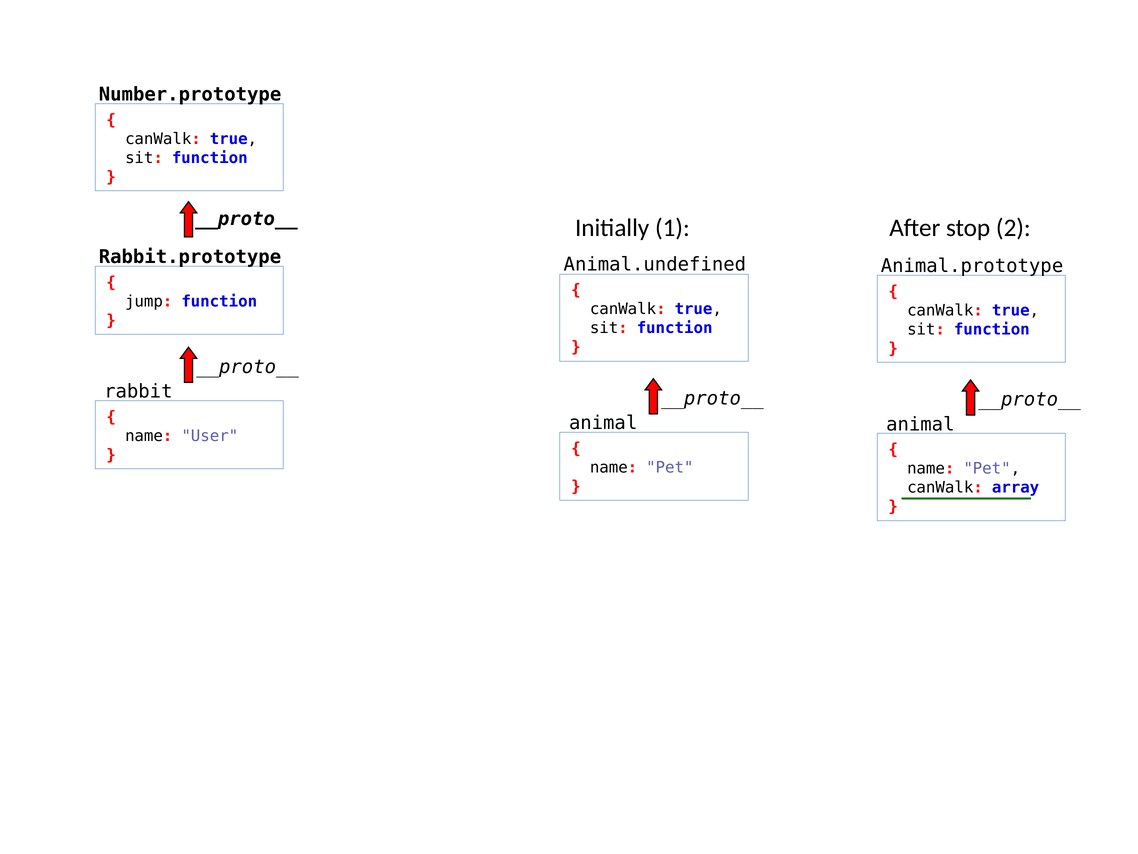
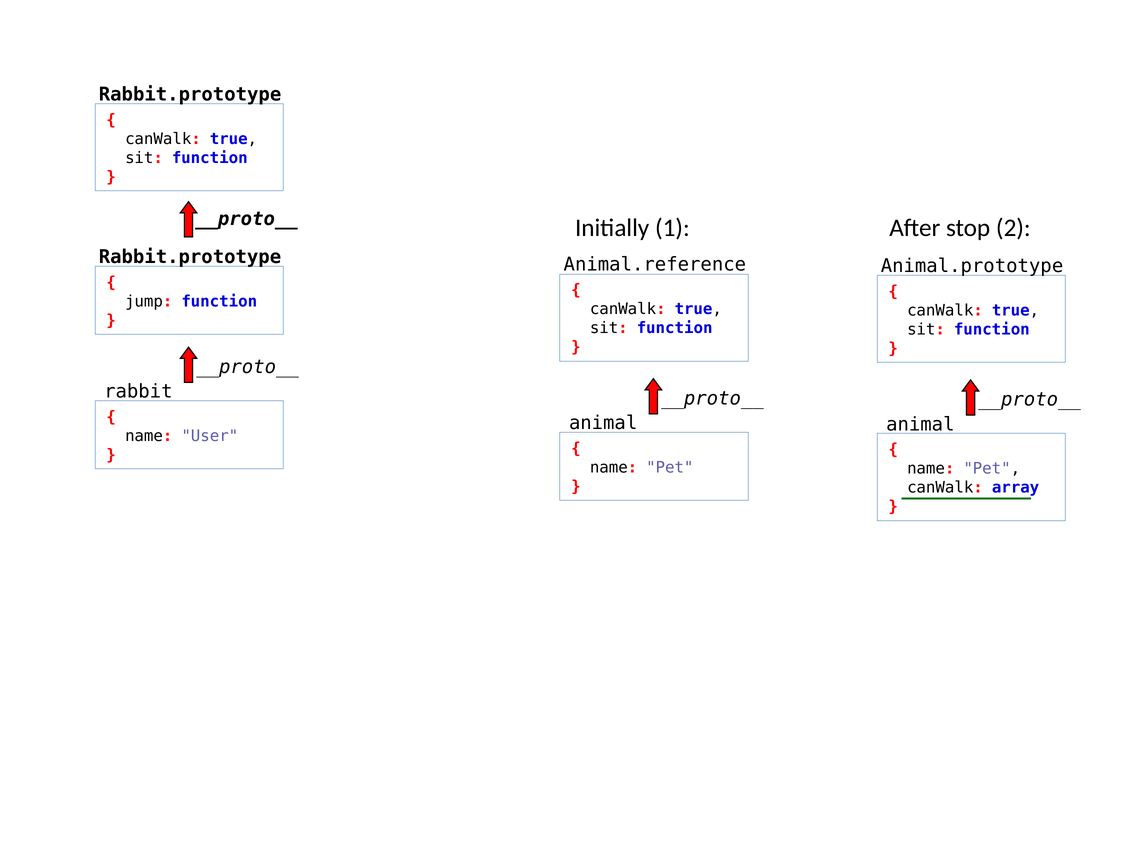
Number.prototype at (190, 94): Number.prototype -> Rabbit.prototype
Animal.undefined: Animal.undefined -> Animal.reference
